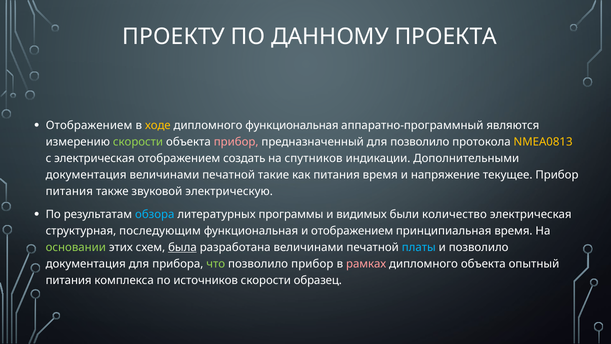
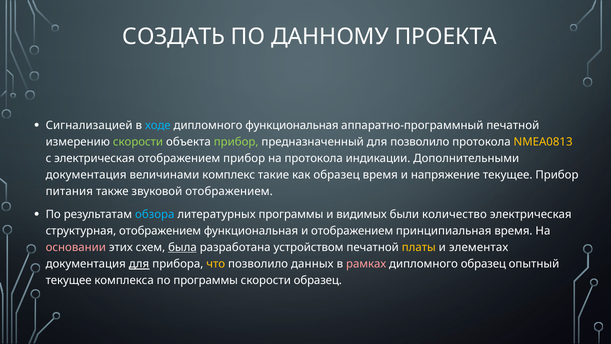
ПРОЕКТУ: ПРОЕКТУ -> СОЗДАТЬ
Отображением at (89, 125): Отображением -> Сигнализацией
ходе colour: yellow -> light blue
аппаратно-программный являются: являются -> печатной
прибор at (236, 142) colour: pink -> light green
отображением создать: создать -> прибор
на спутников: спутников -> протокола
печатной at (229, 175): печатной -> комплекс
как питания: питания -> образец
звуковой электрическую: электрическую -> отображением
структурная последующим: последующим -> отображением
основании colour: light green -> pink
разработана величинами: величинами -> устройством
платы colour: light blue -> yellow
и позволило: позволило -> элементах
для at (139, 264) underline: none -> present
что colour: light green -> yellow
позволило прибор: прибор -> данных
дипломного объекта: объекта -> образец
питания at (69, 280): питания -> текущее
по источников: источников -> программы
